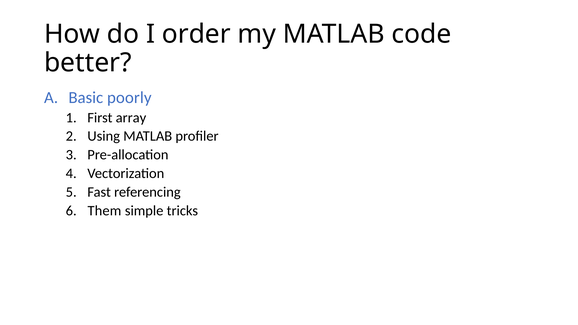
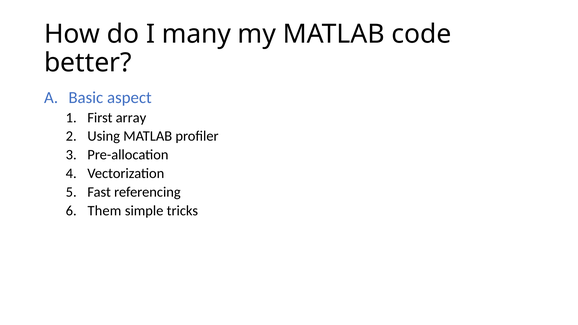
order: order -> many
poorly: poorly -> aspect
